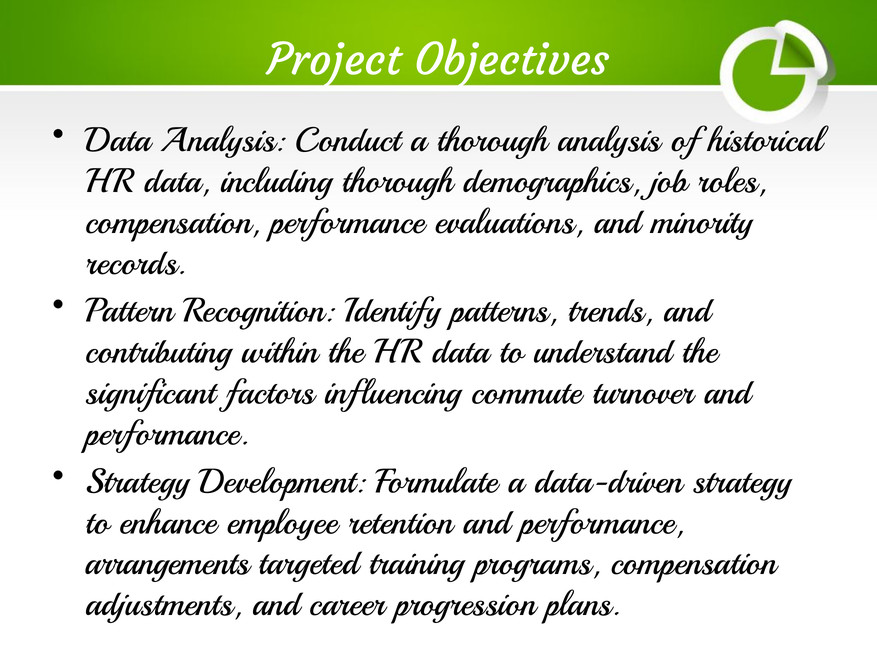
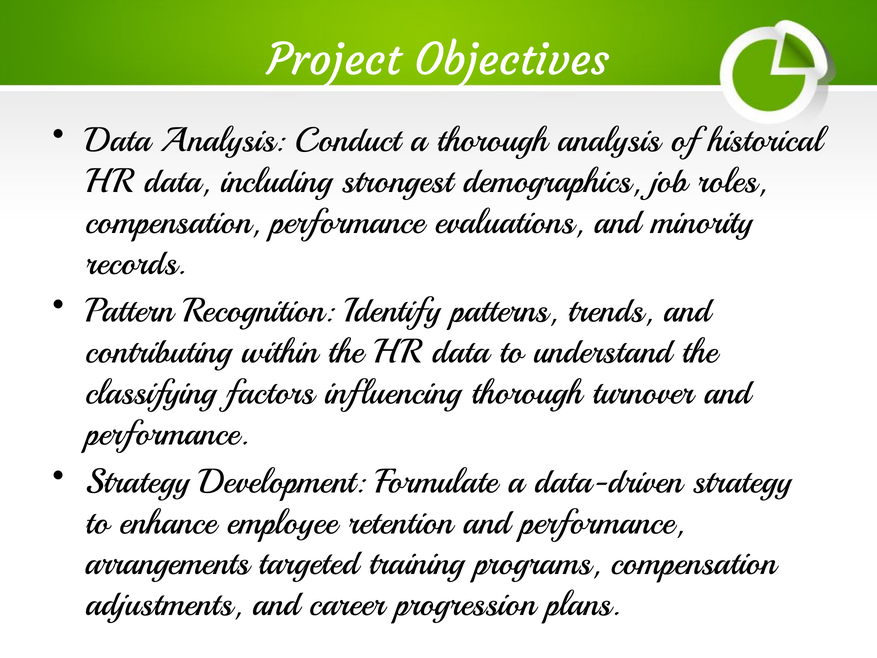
including thorough: thorough -> strongest
significant: significant -> classifying
influencing commute: commute -> thorough
